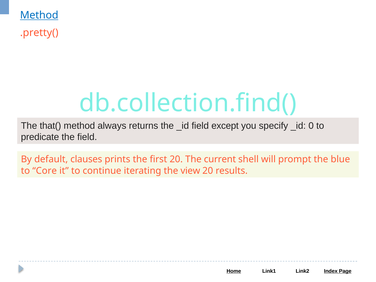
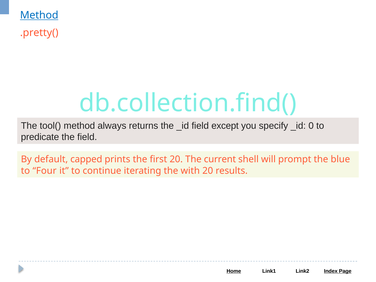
that(: that( -> tool(
clauses: clauses -> capped
Core: Core -> Four
view: view -> with
